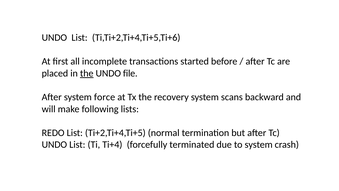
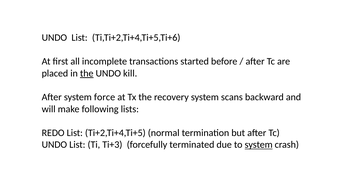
file: file -> kill
Ti+4: Ti+4 -> Ti+3
system at (259, 144) underline: none -> present
